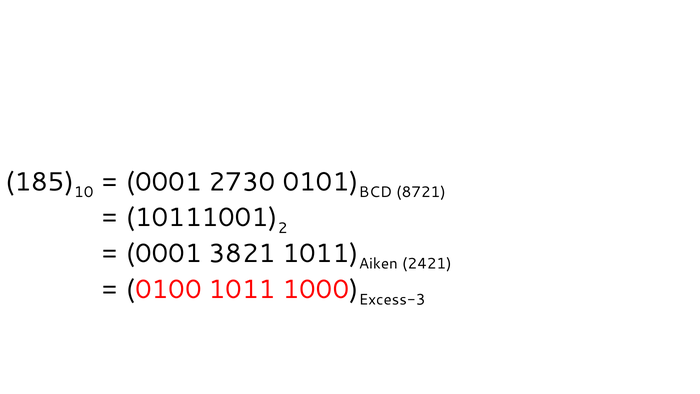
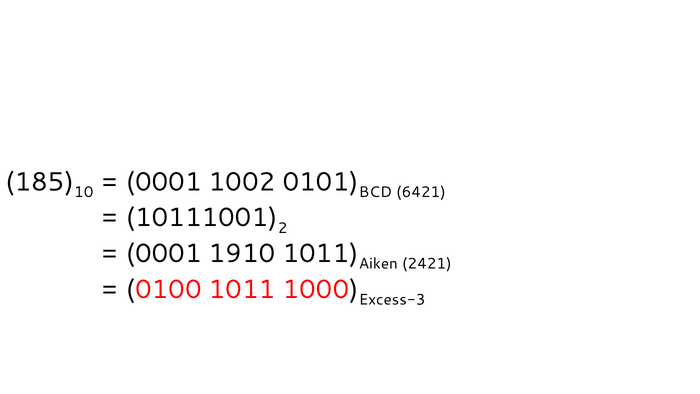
2730: 2730 -> 1002
8721: 8721 -> 6421
3821: 3821 -> 1910
